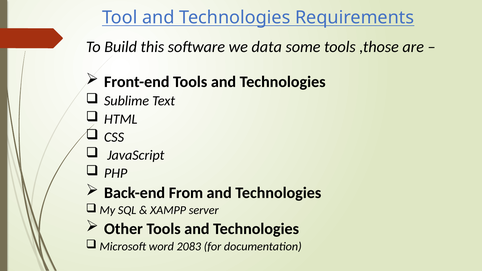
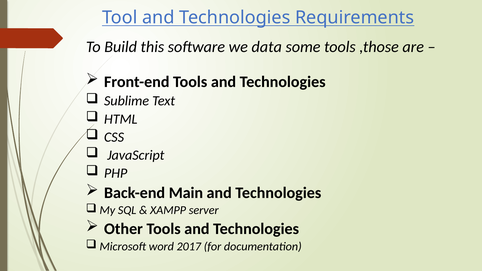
From: From -> Main
2083: 2083 -> 2017
